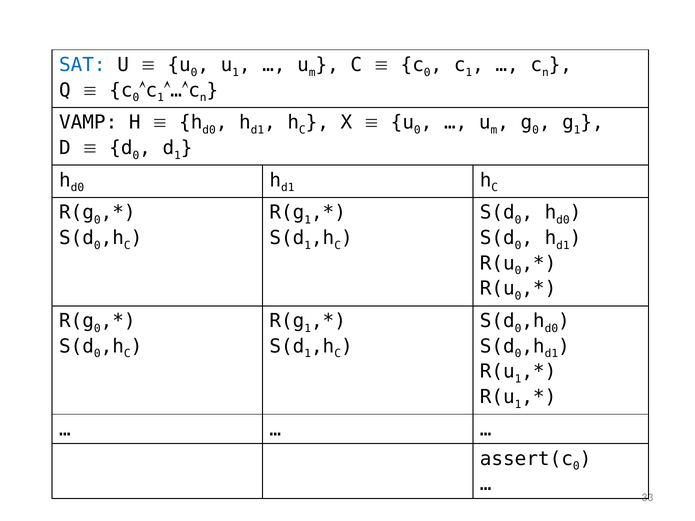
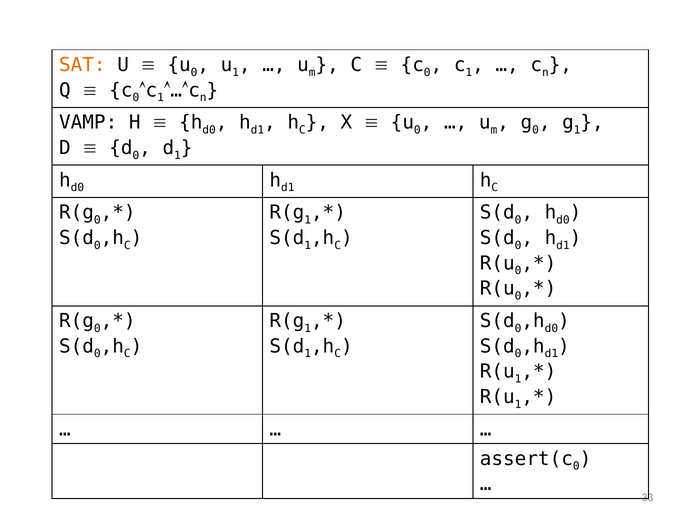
SAT colour: blue -> orange
